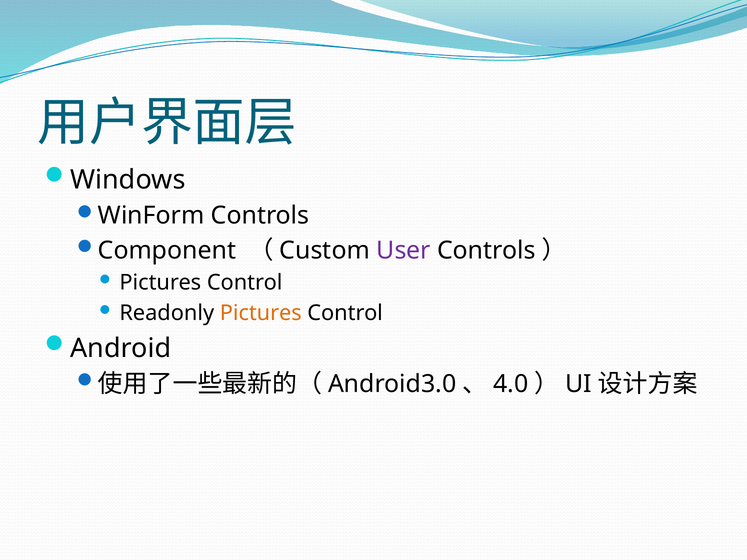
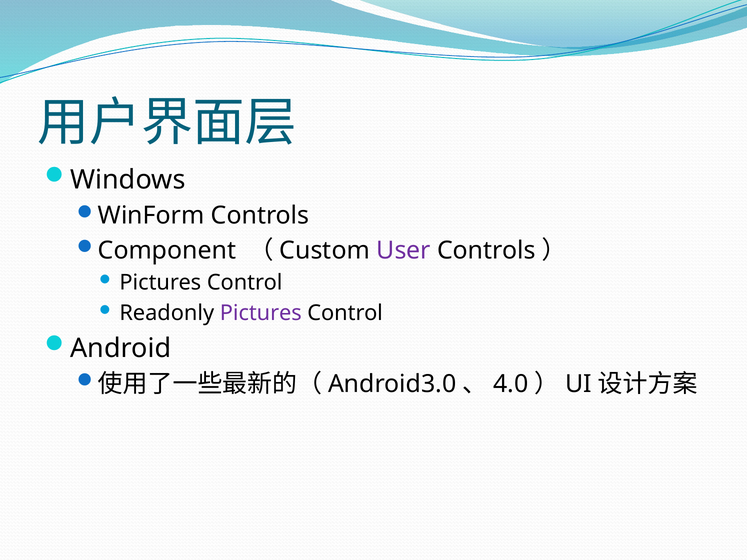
Pictures at (261, 313) colour: orange -> purple
